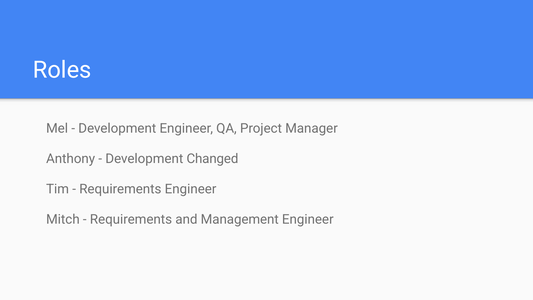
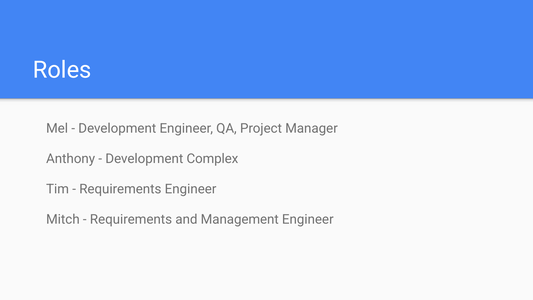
Changed: Changed -> Complex
